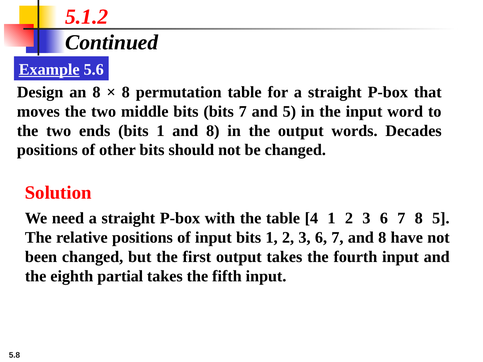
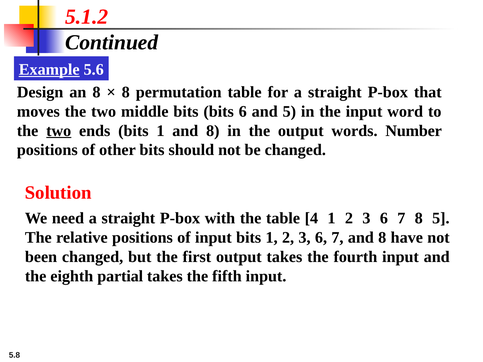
bits 7: 7 -> 6
two at (59, 131) underline: none -> present
Decades: Decades -> Number
